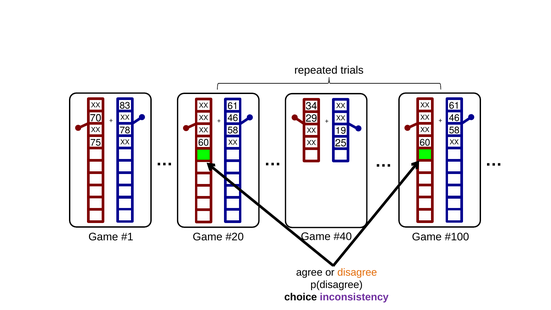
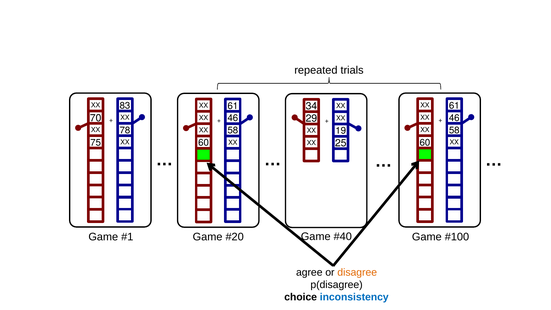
inconsistency colour: purple -> blue
